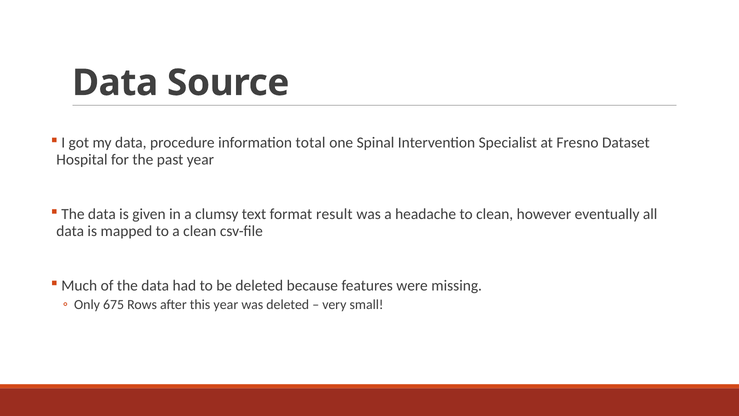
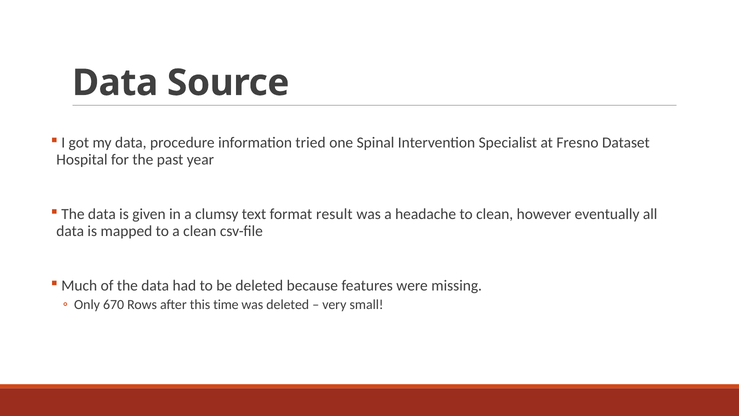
total: total -> tried
675: 675 -> 670
this year: year -> time
